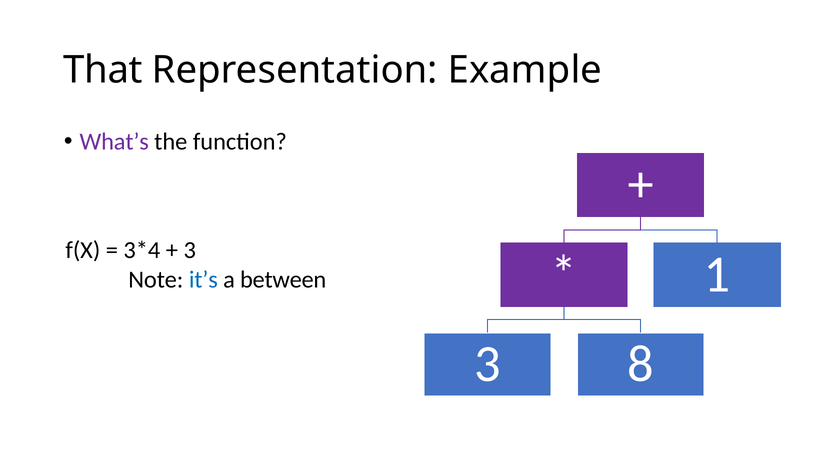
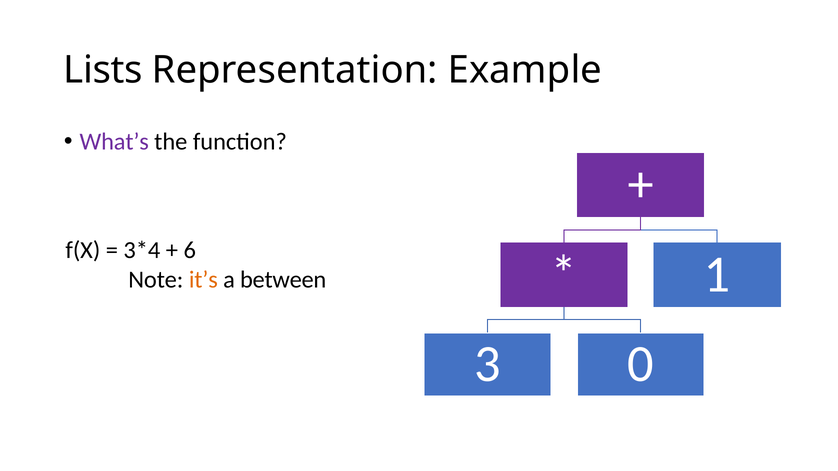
That: That -> Lists
3 at (190, 251): 3 -> 6
it’s colour: blue -> orange
8: 8 -> 0
